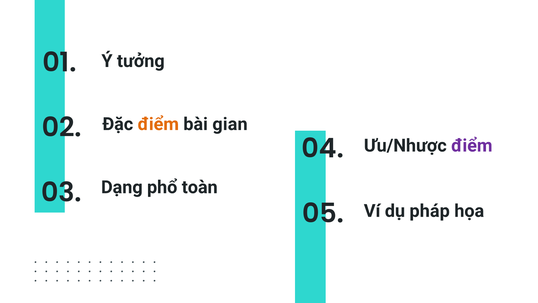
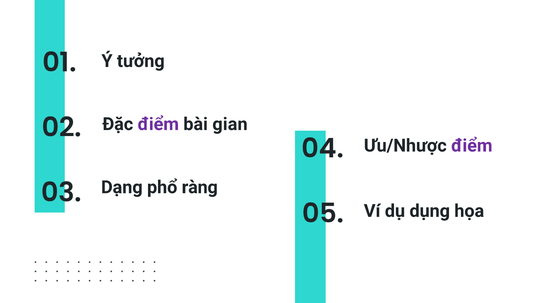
điểm at (158, 124) colour: orange -> purple
toàn: toàn -> ràng
pháp: pháp -> dụng
